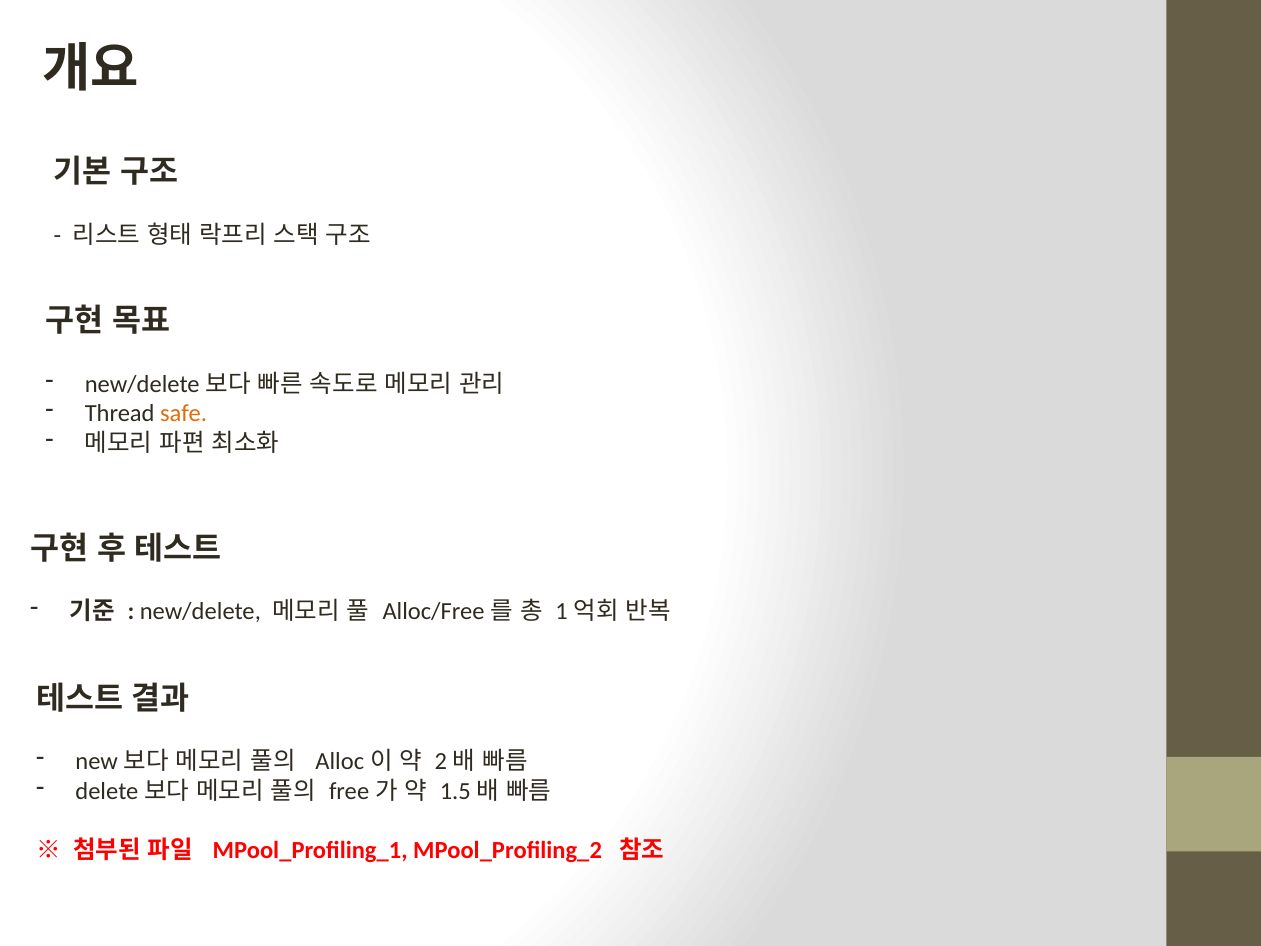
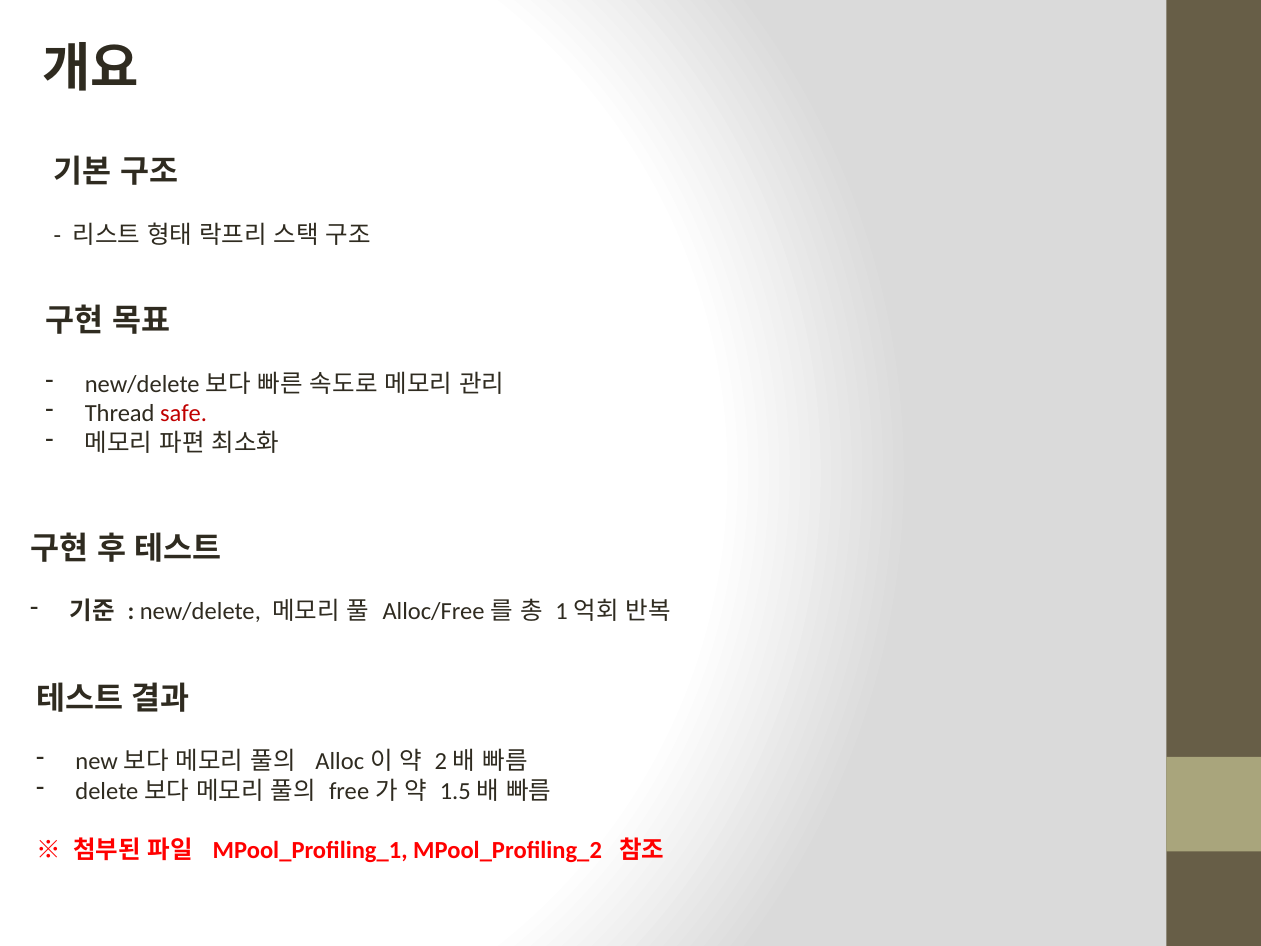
safe colour: orange -> red
